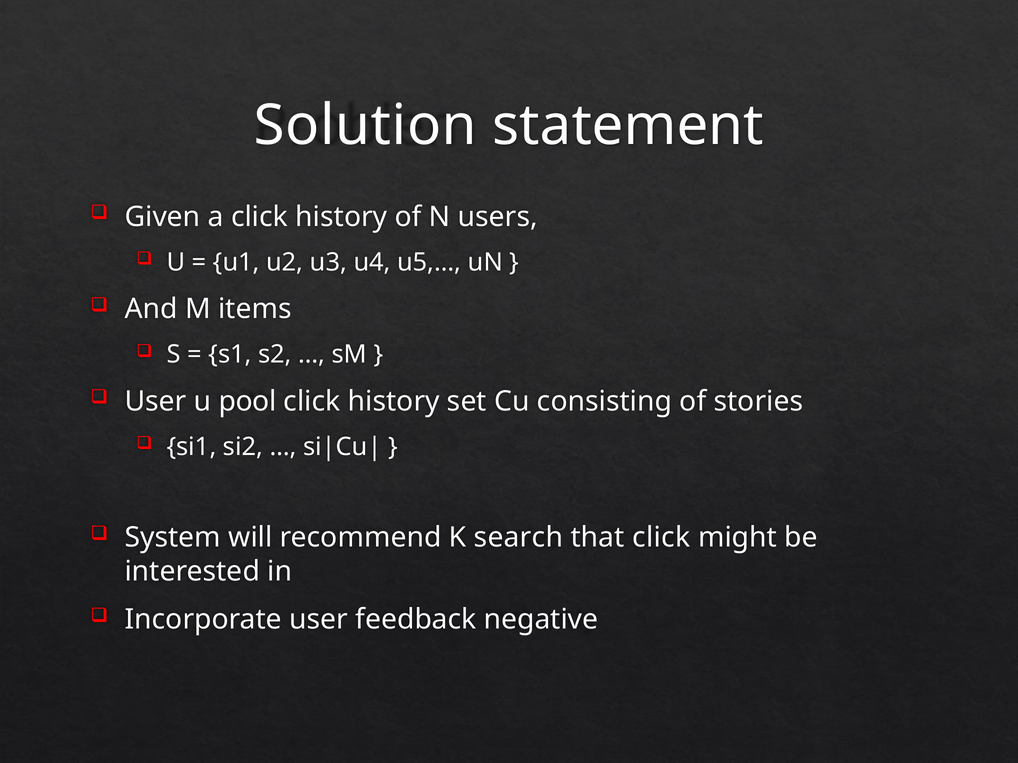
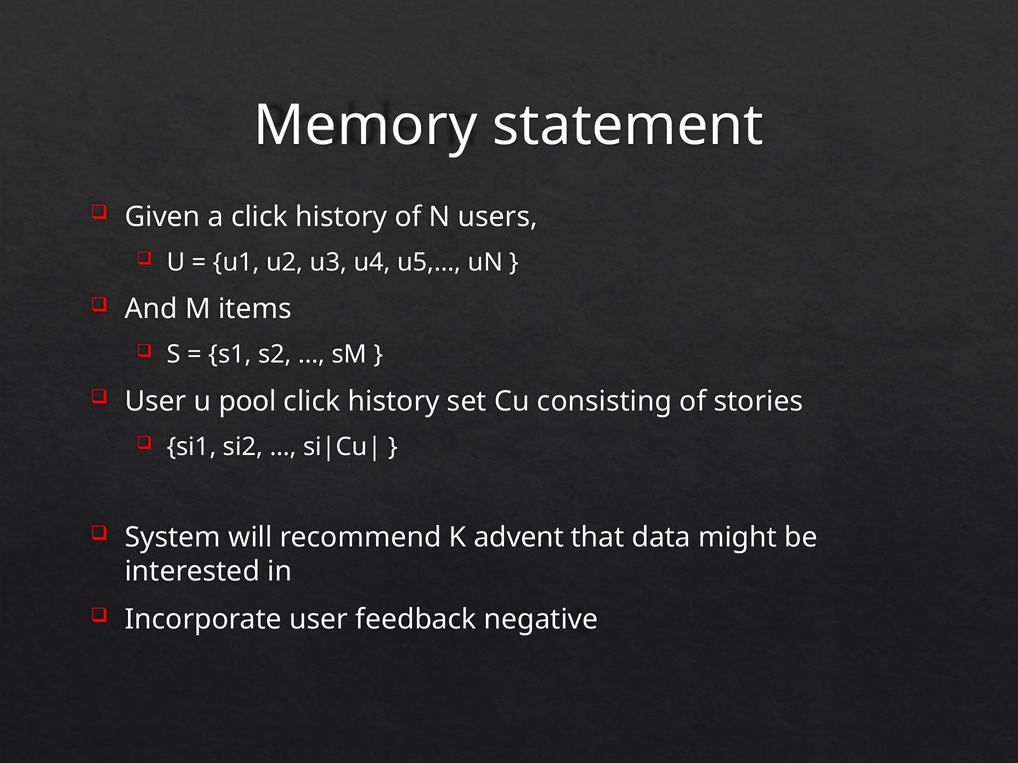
Solution: Solution -> Memory
search: search -> advent
that click: click -> data
